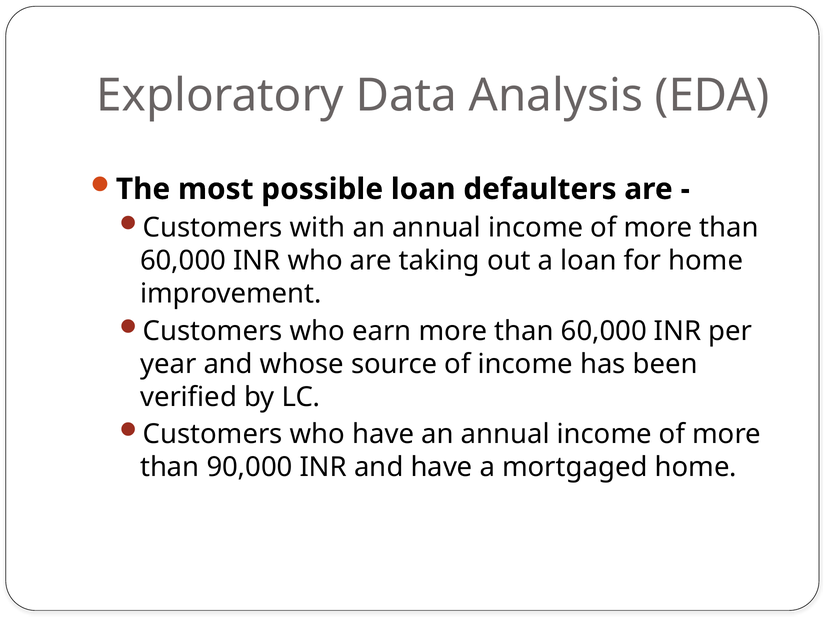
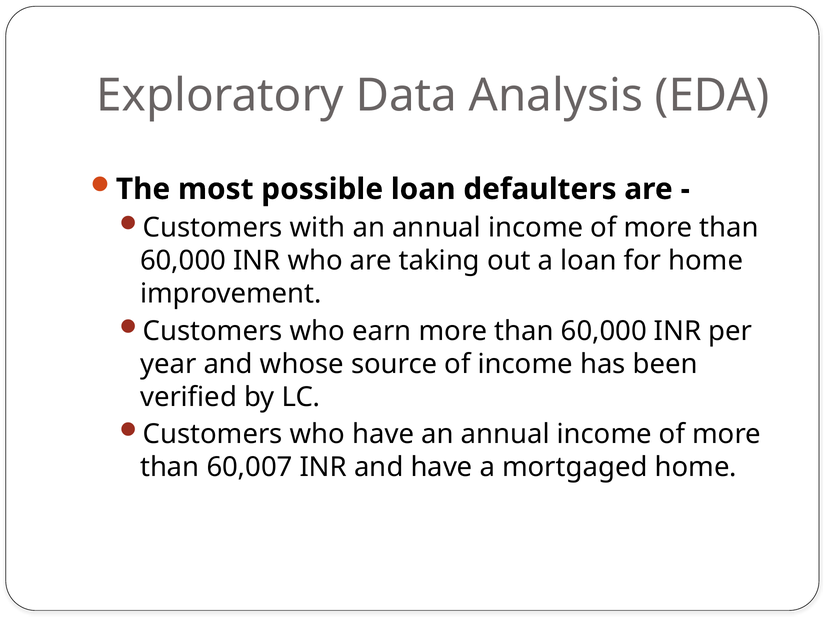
90,000: 90,000 -> 60,007
